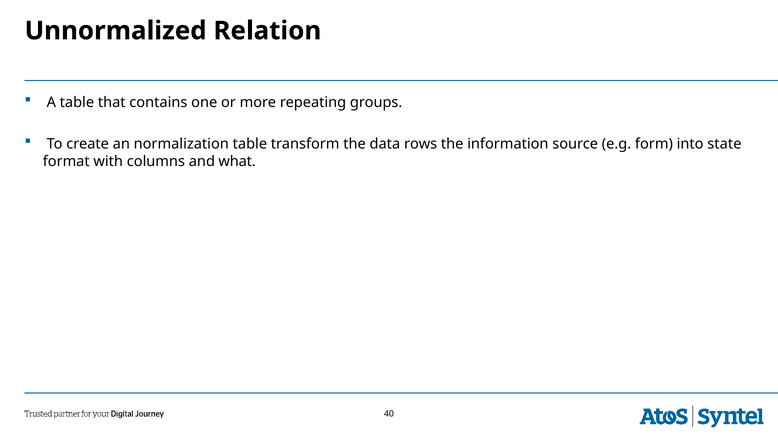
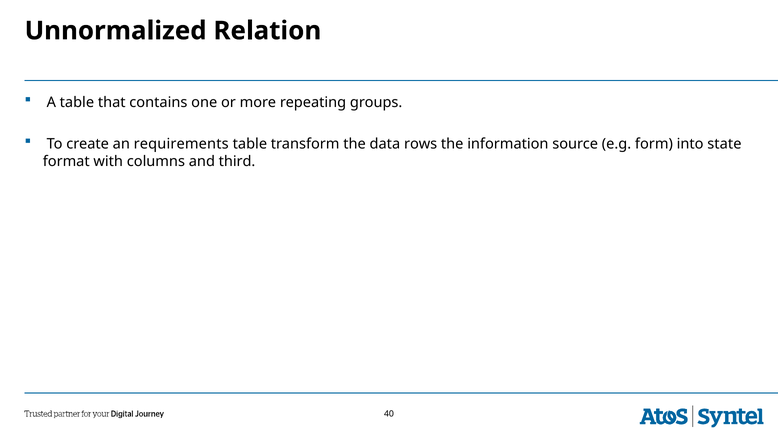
normalization: normalization -> requirements
what: what -> third
